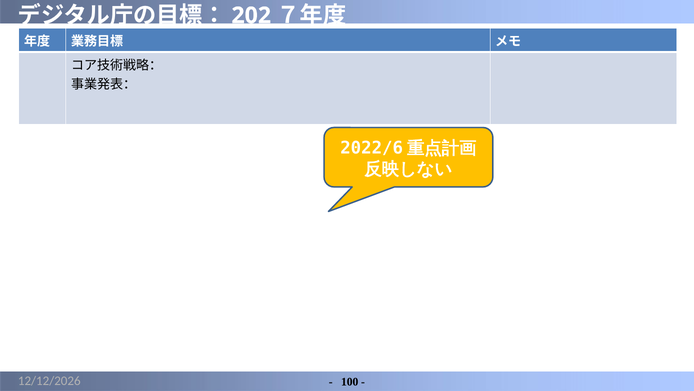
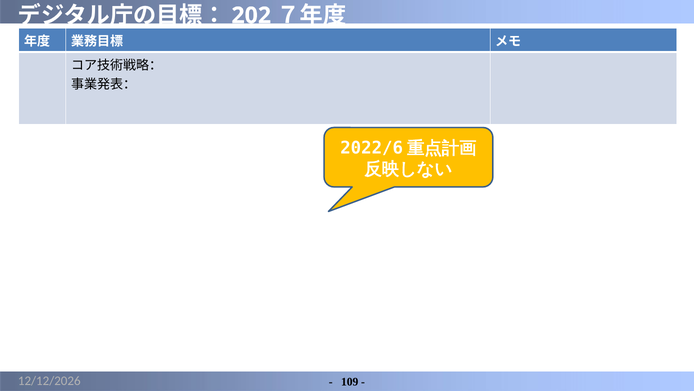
100: 100 -> 109
